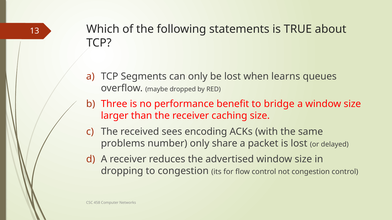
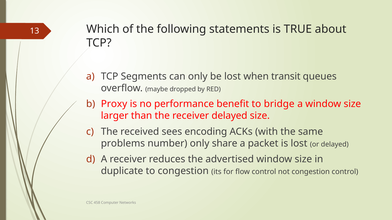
learns: learns -> transit
Three: Three -> Proxy
receiver caching: caching -> delayed
dropping: dropping -> duplicate
